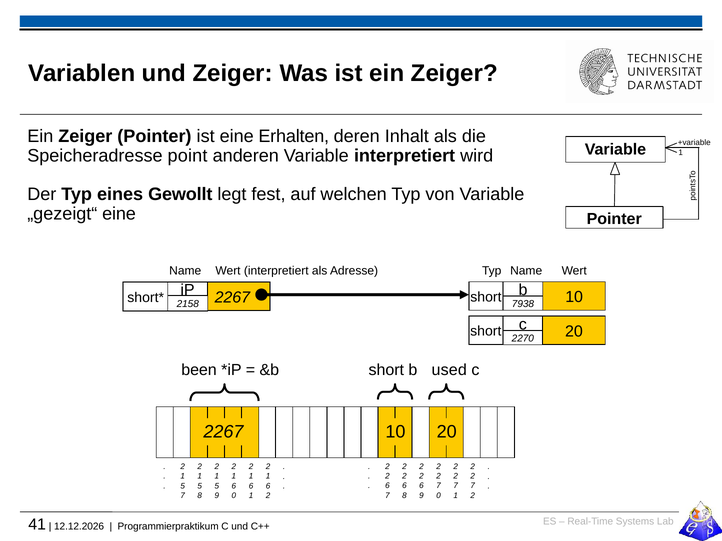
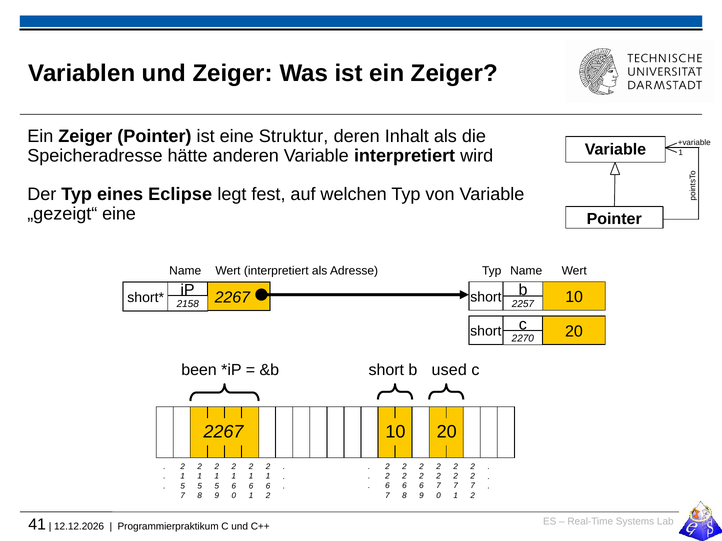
Erhalten: Erhalten -> Struktur
point: point -> hätte
Gewollt: Gewollt -> Eclipse
7938: 7938 -> 2257
